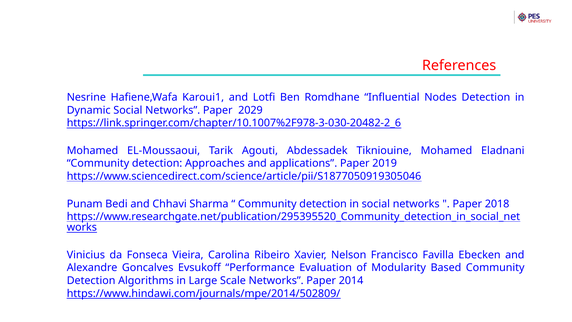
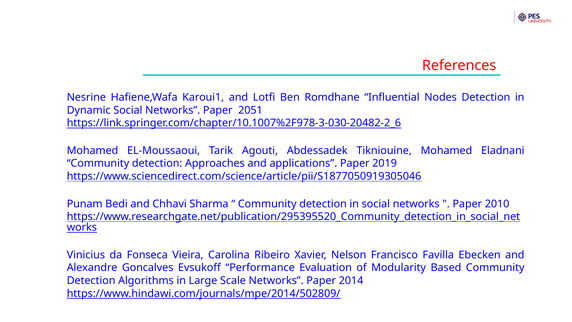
2029: 2029 -> 2051
2018: 2018 -> 2010
